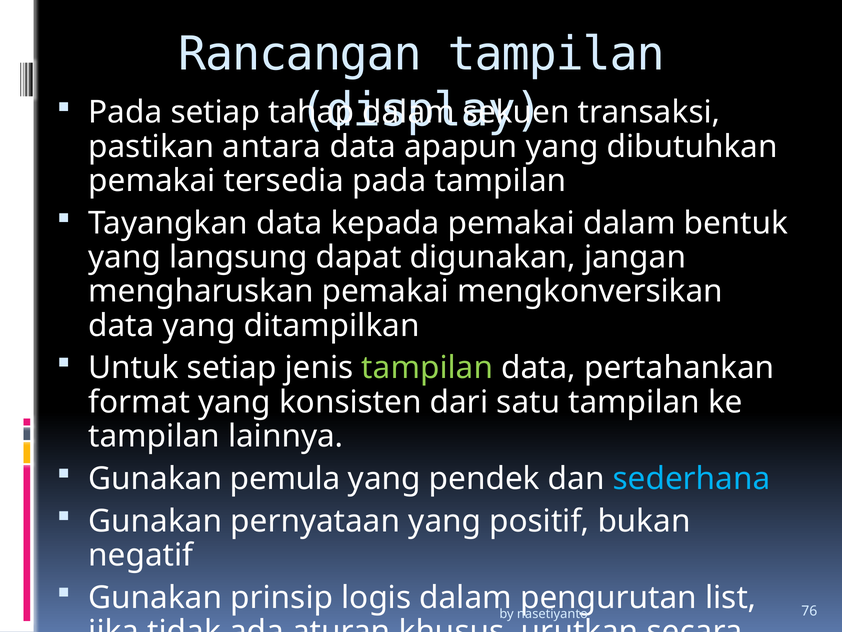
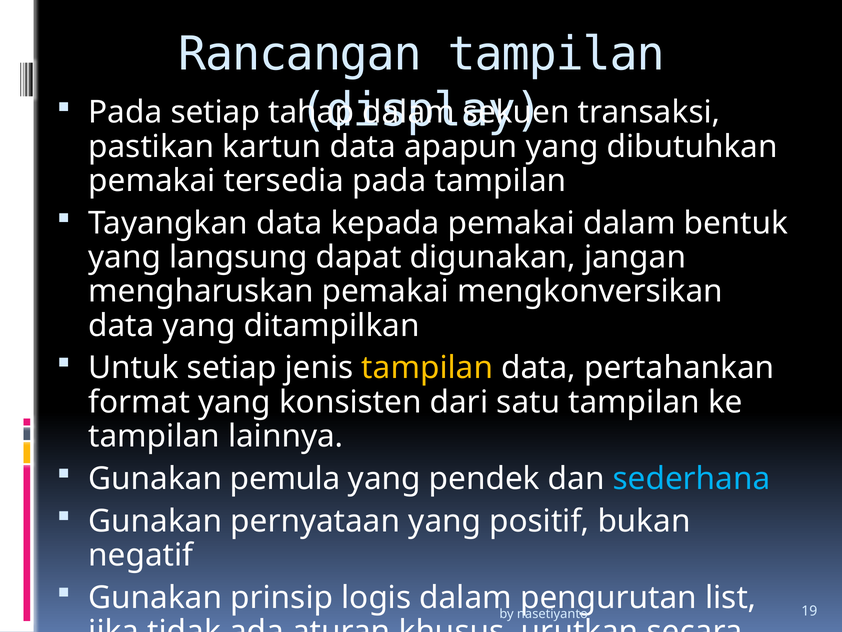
antara: antara -> kartun
tampilan at (427, 368) colour: light green -> yellow
76: 76 -> 19
